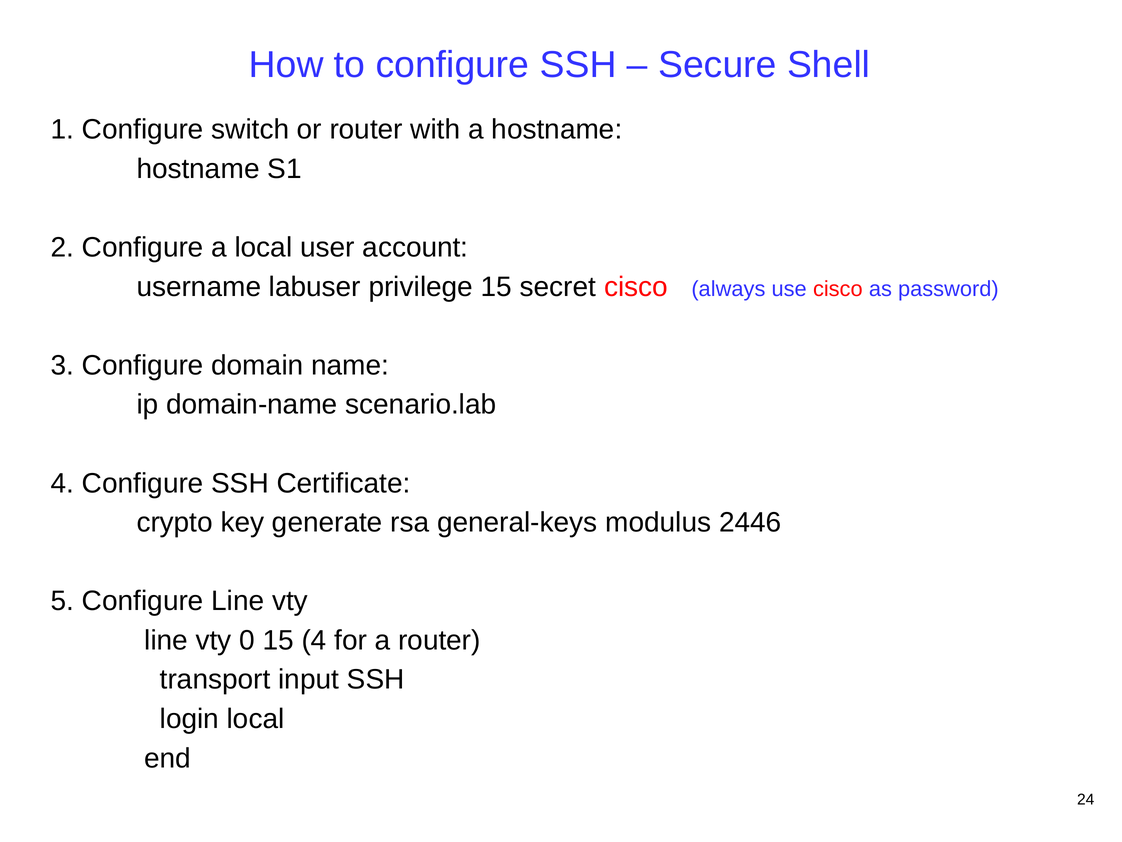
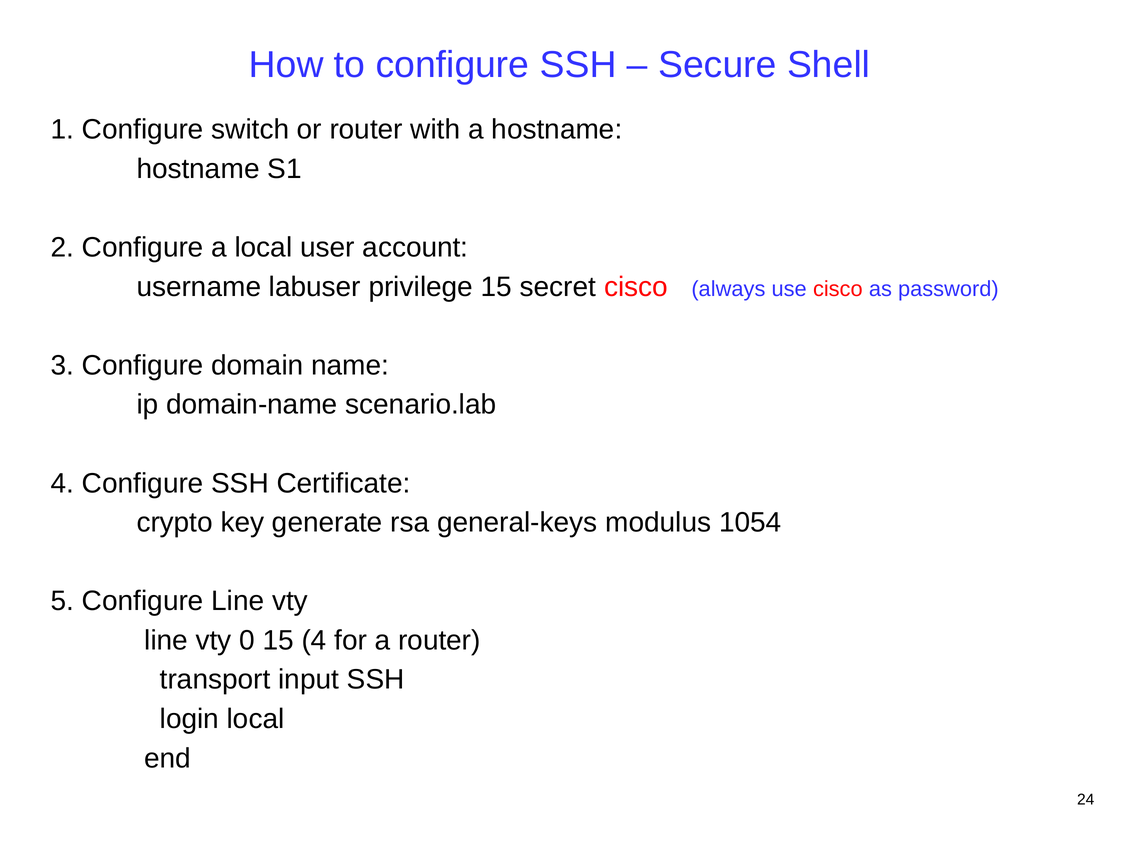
2446: 2446 -> 1054
